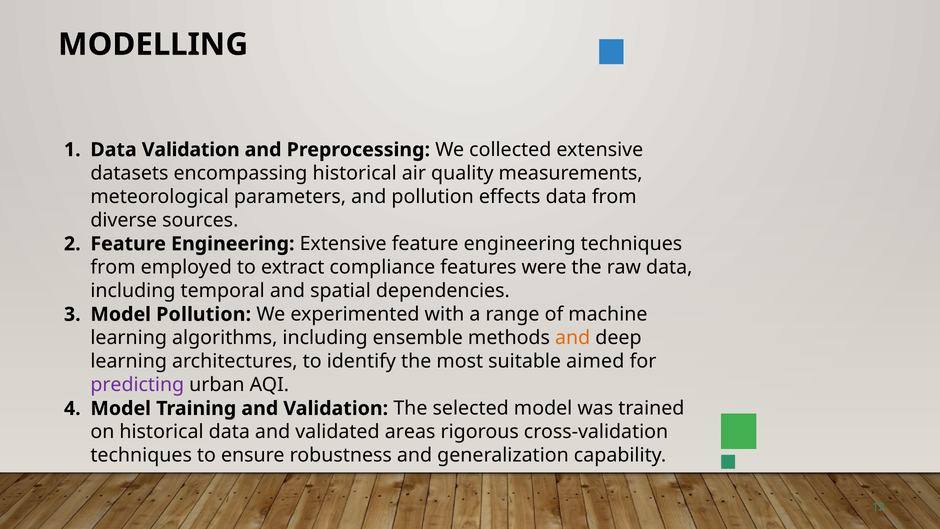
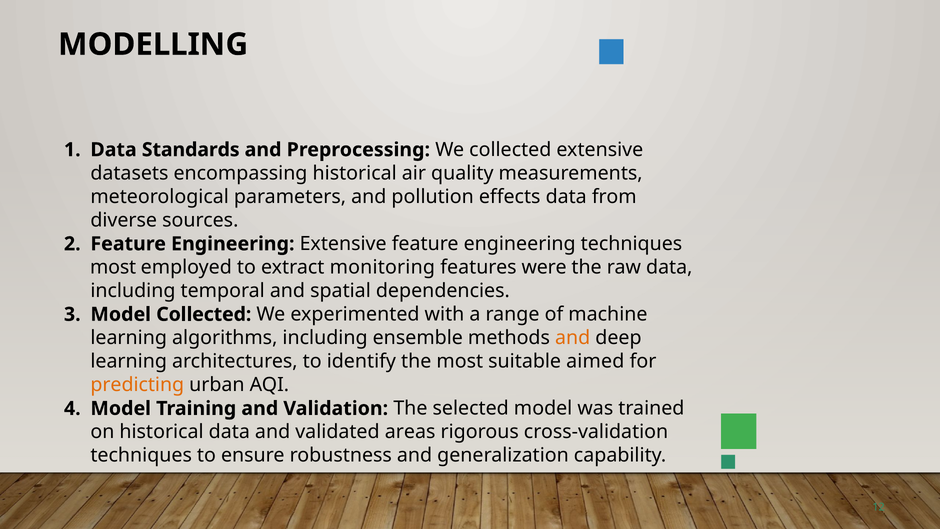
Data Validation: Validation -> Standards
from at (113, 267): from -> most
compliance: compliance -> monitoring
Model Pollution: Pollution -> Collected
predicting colour: purple -> orange
